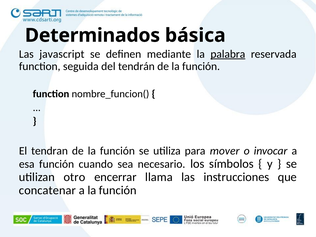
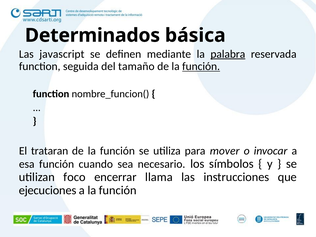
tendrán: tendrán -> tamaño
función at (201, 66) underline: none -> present
tendran: tendran -> trataran
otro: otro -> foco
concatenar: concatenar -> ejecuciones
